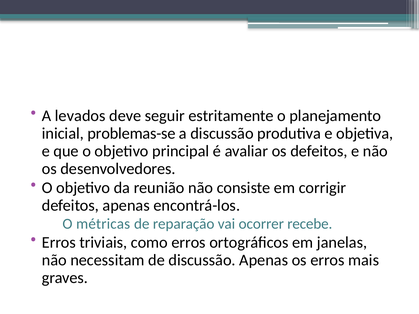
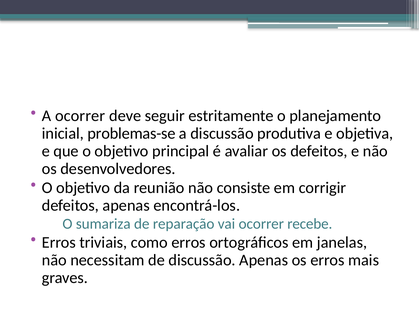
A levados: levados -> ocorrer
métricas: métricas -> sumariza
